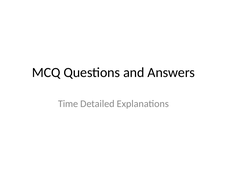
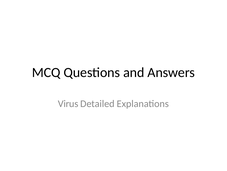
Time: Time -> Virus
